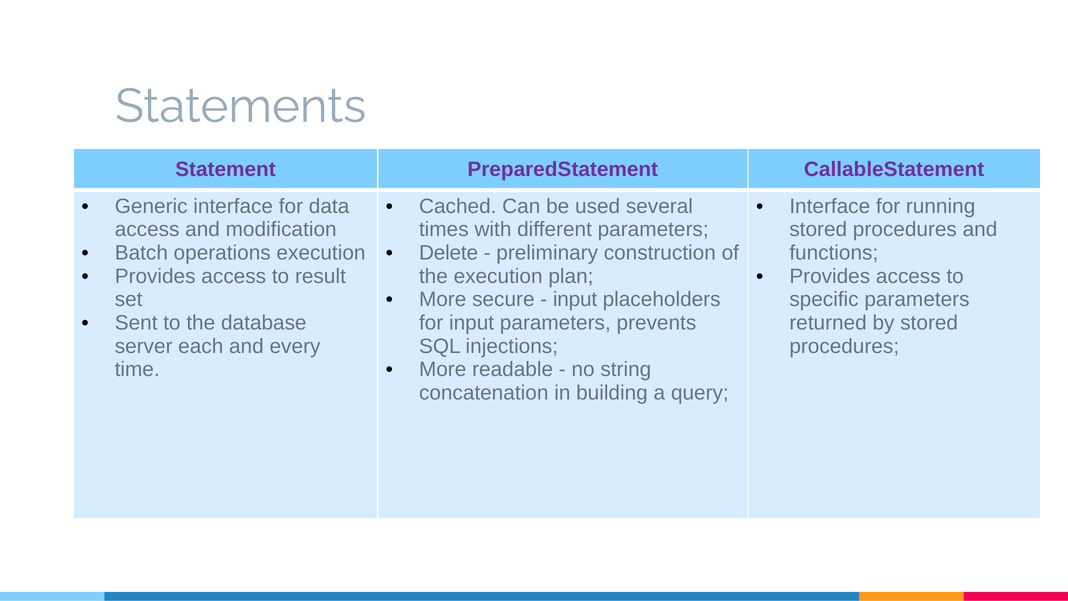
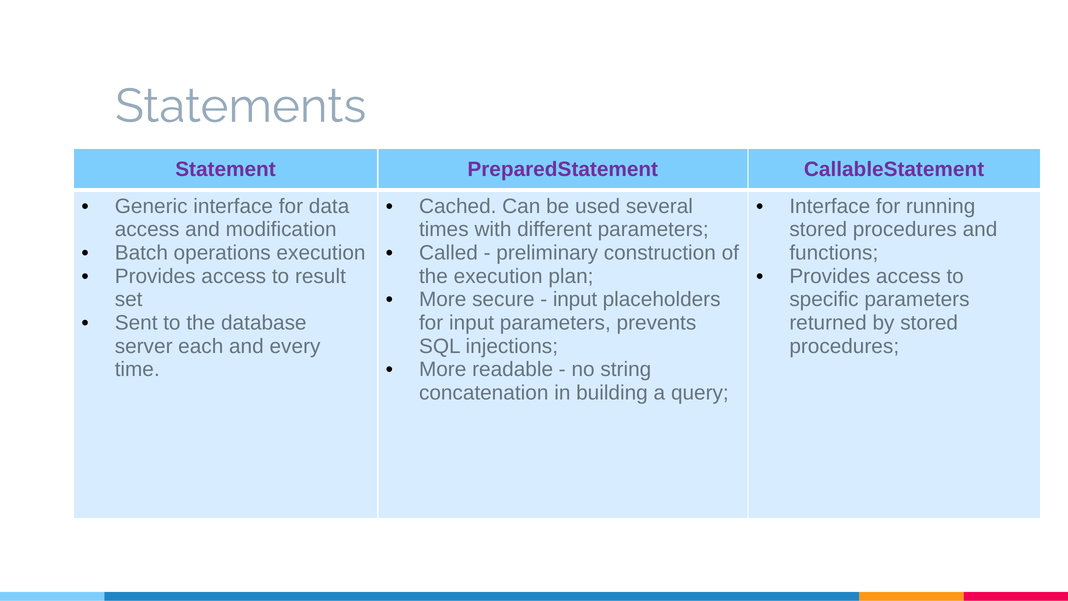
Delete: Delete -> Called
